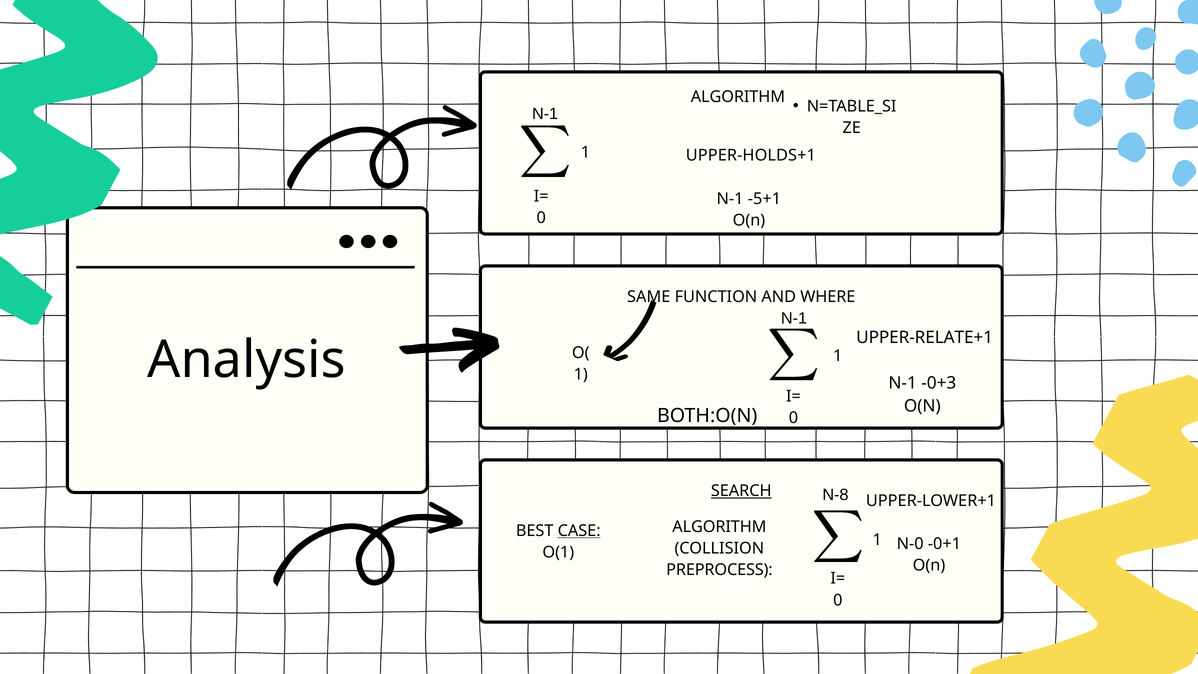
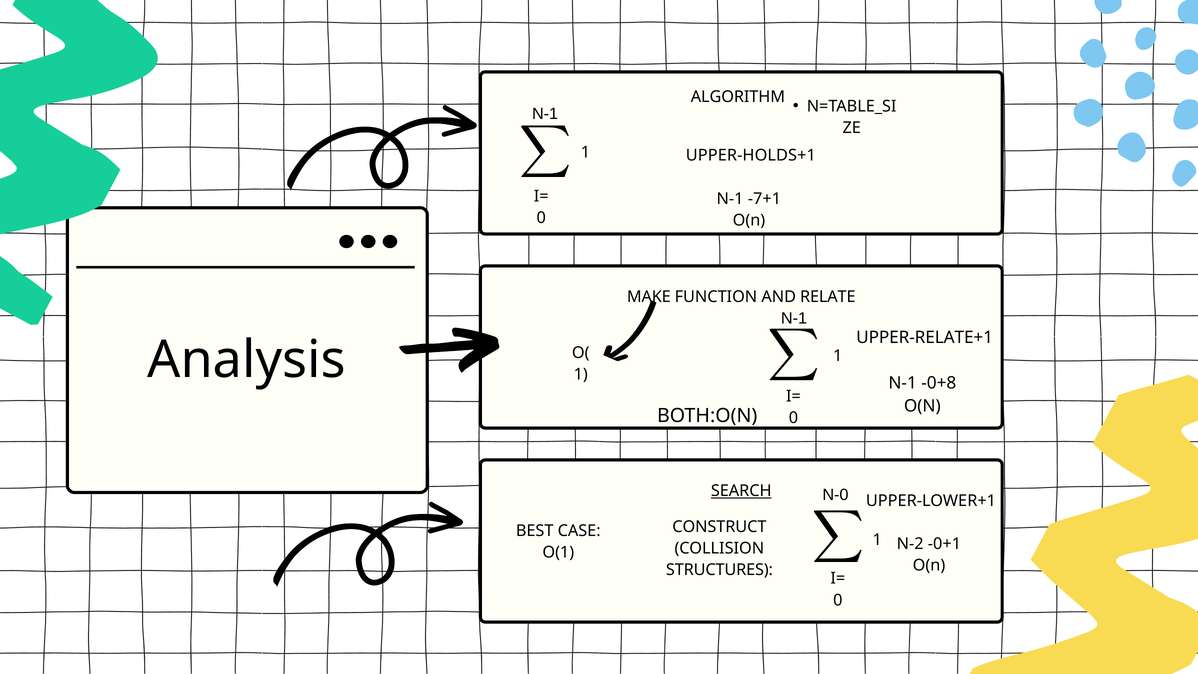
-5+1: -5+1 -> -7+1
SAME: SAME -> MAKE
WHERE: WHERE -> RELATE
-0+3: -0+3 -> -0+8
N-8: N-8 -> N-0
ALGORITHM at (719, 527): ALGORITHM -> CONSTRUCT
CASE underline: present -> none
N-0: N-0 -> N-2
PREPROCESS: PREPROCESS -> STRUCTURES
